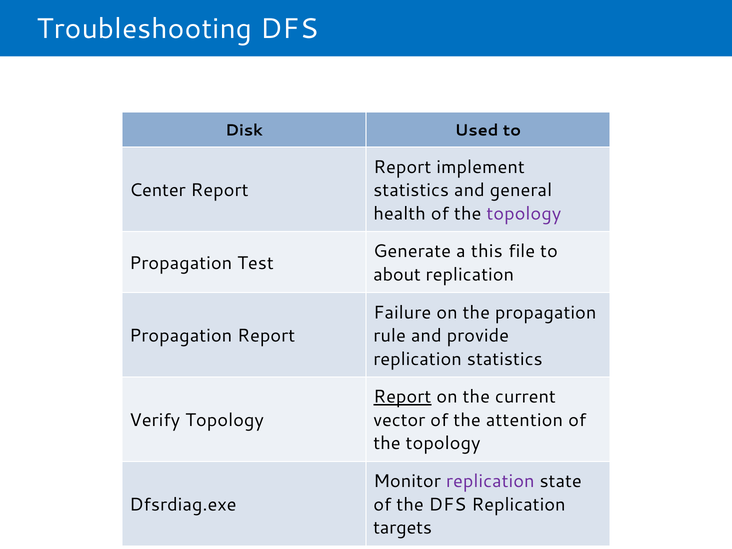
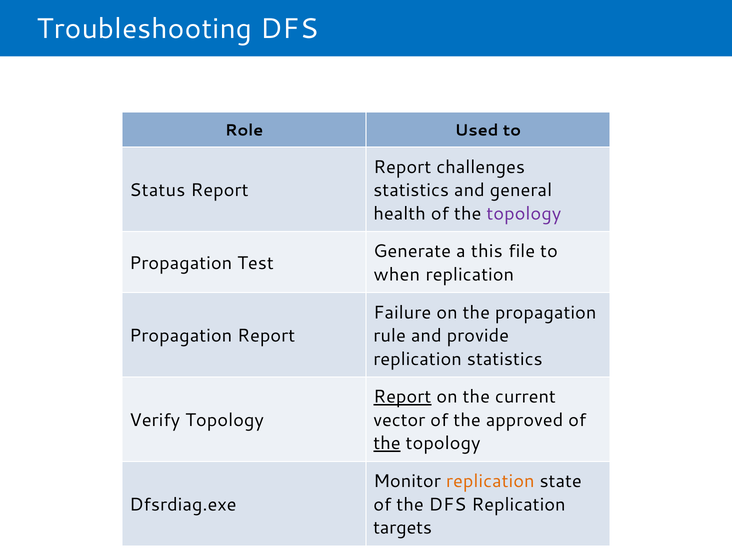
Disk: Disk -> Role
implement: implement -> challenges
Center: Center -> Status
about: about -> when
attention: attention -> approved
the at (387, 443) underline: none -> present
replication at (490, 481) colour: purple -> orange
